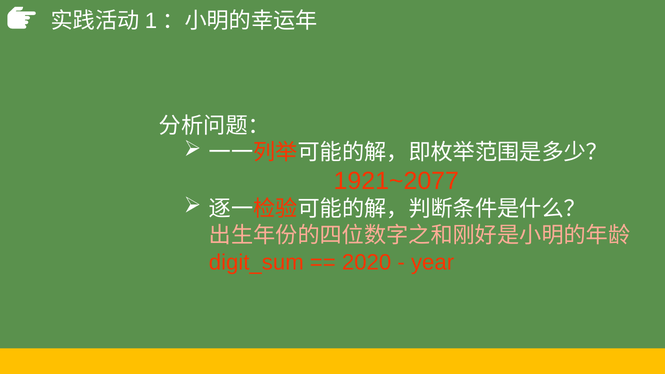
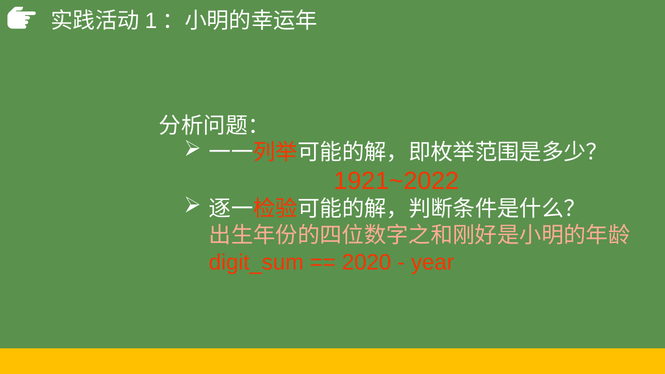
1921~2077: 1921~2077 -> 1921~2022
